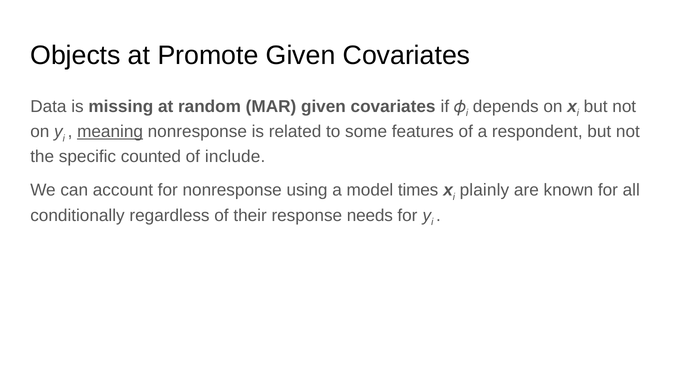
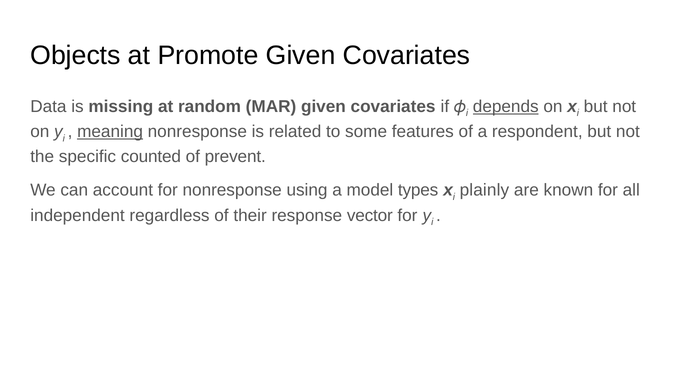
depends underline: none -> present
include: include -> prevent
times: times -> types
conditionally: conditionally -> independent
needs: needs -> vector
